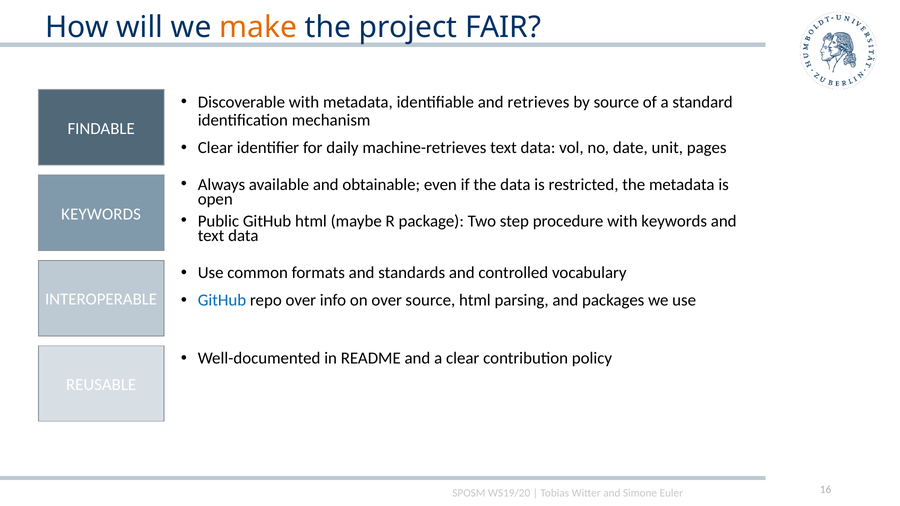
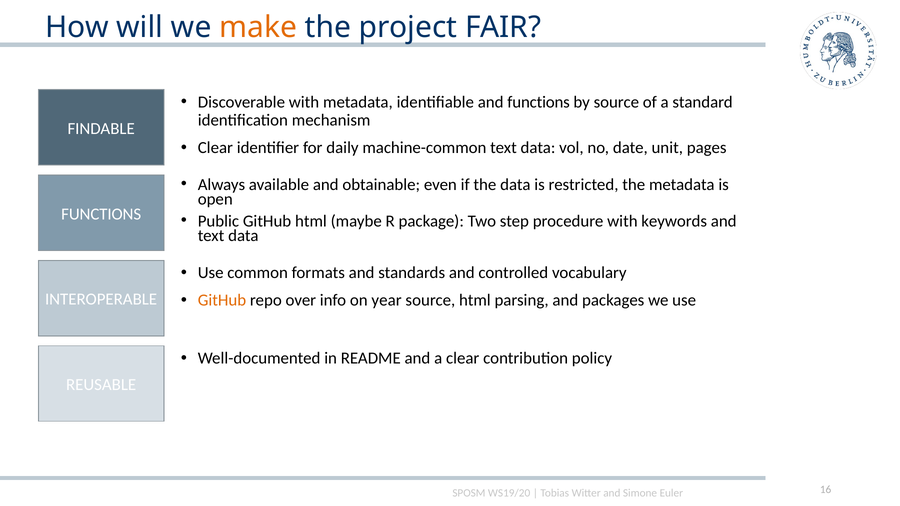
and retrieves: retrieves -> functions
machine-retrieves: machine-retrieves -> machine-common
KEYWORDS at (101, 214): KEYWORDS -> FUNCTIONS
GitHub at (222, 300) colour: blue -> orange
on over: over -> year
